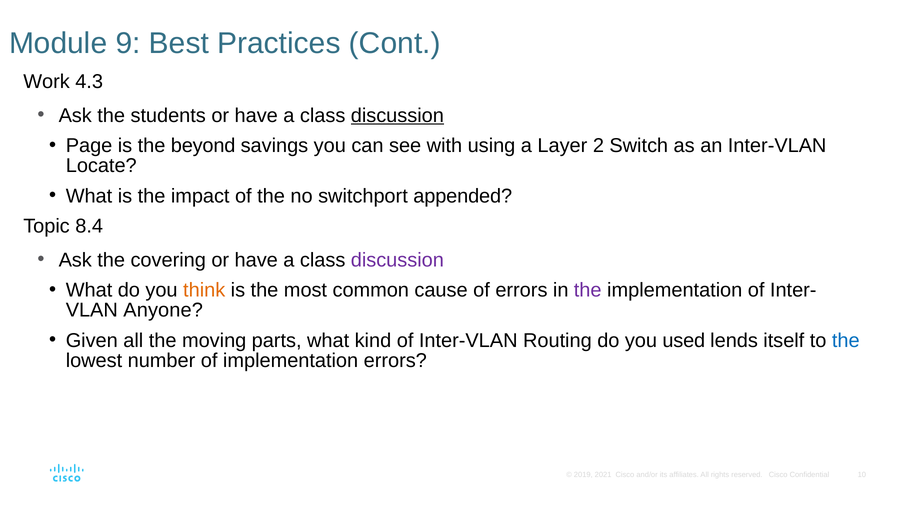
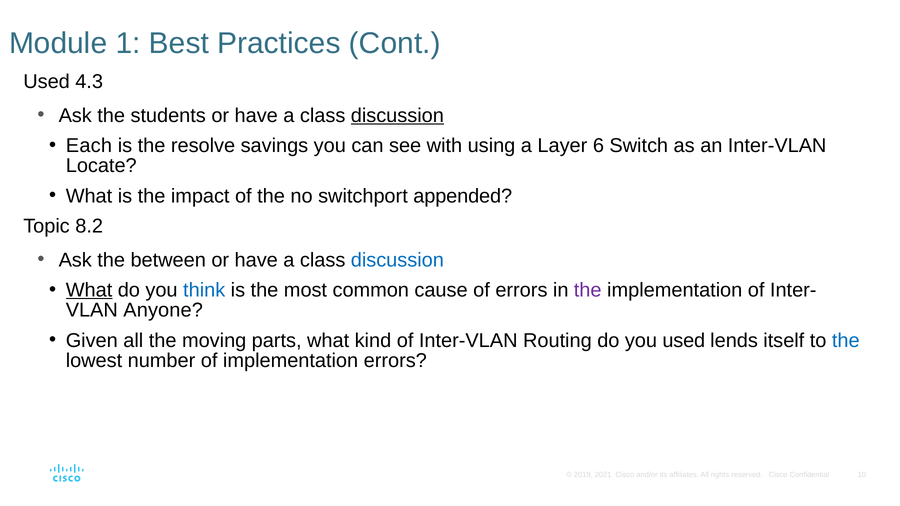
9: 9 -> 1
Work at (47, 82): Work -> Used
Page: Page -> Each
beyond: beyond -> resolve
2: 2 -> 6
8.4: 8.4 -> 8.2
covering: covering -> between
discussion at (397, 260) colour: purple -> blue
What at (89, 290) underline: none -> present
think colour: orange -> blue
